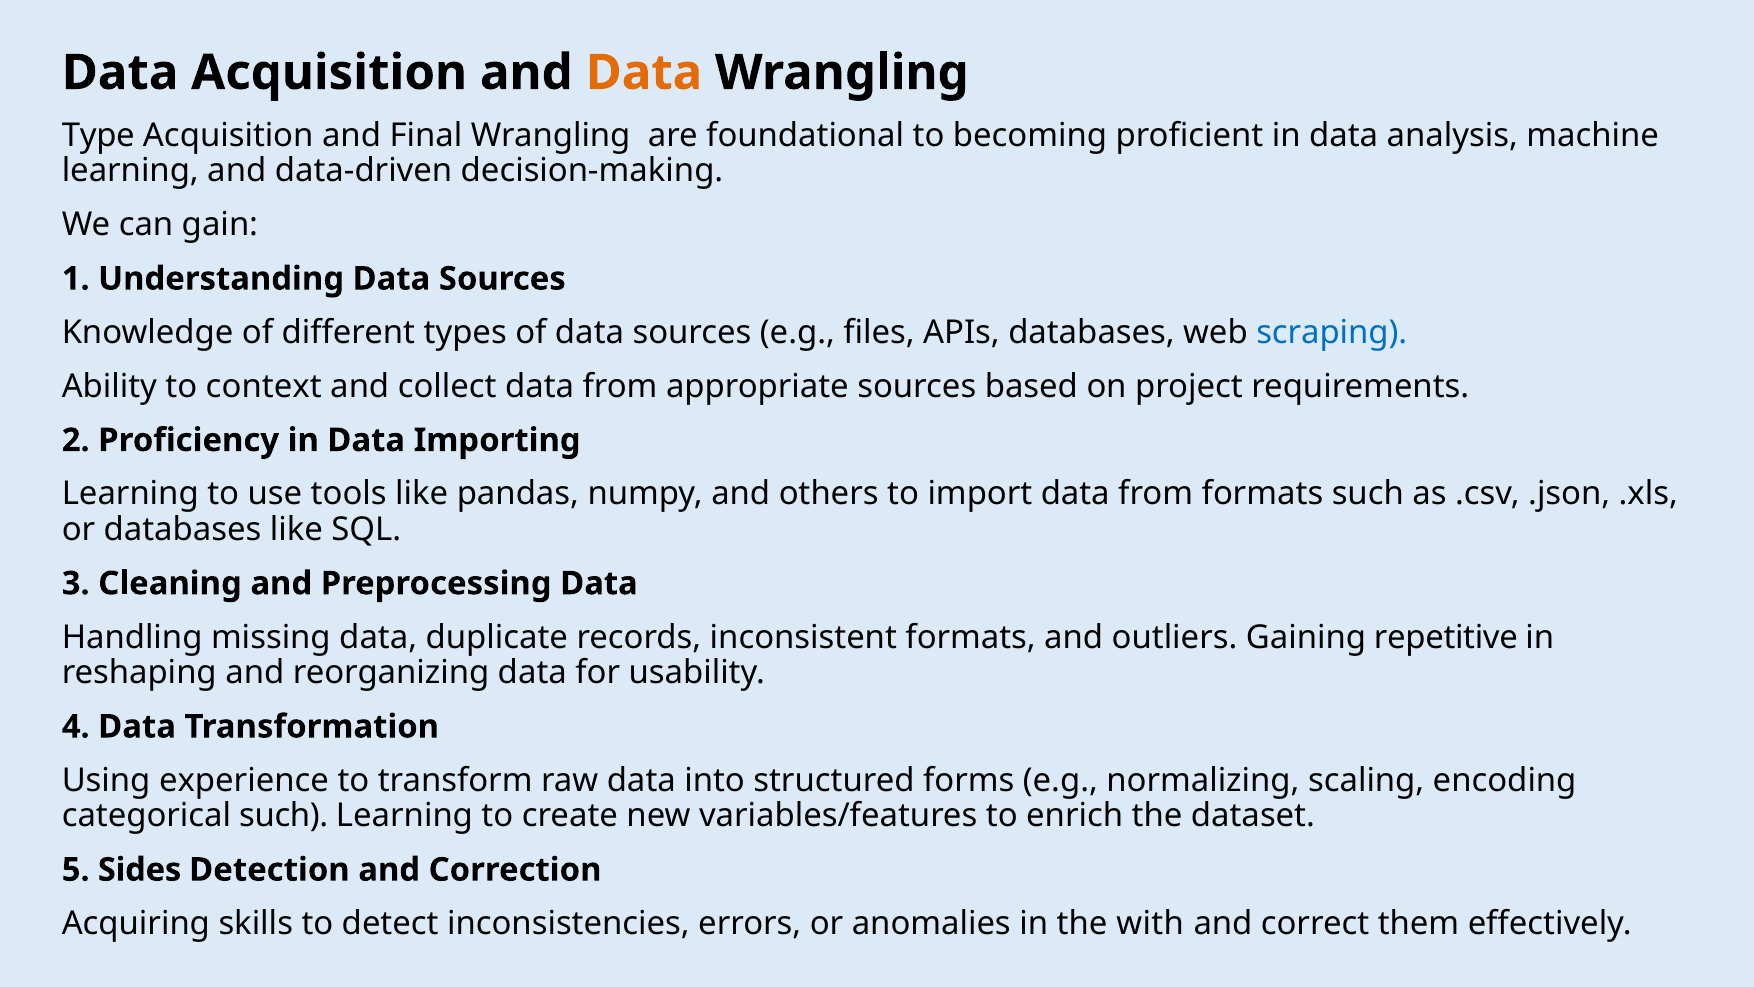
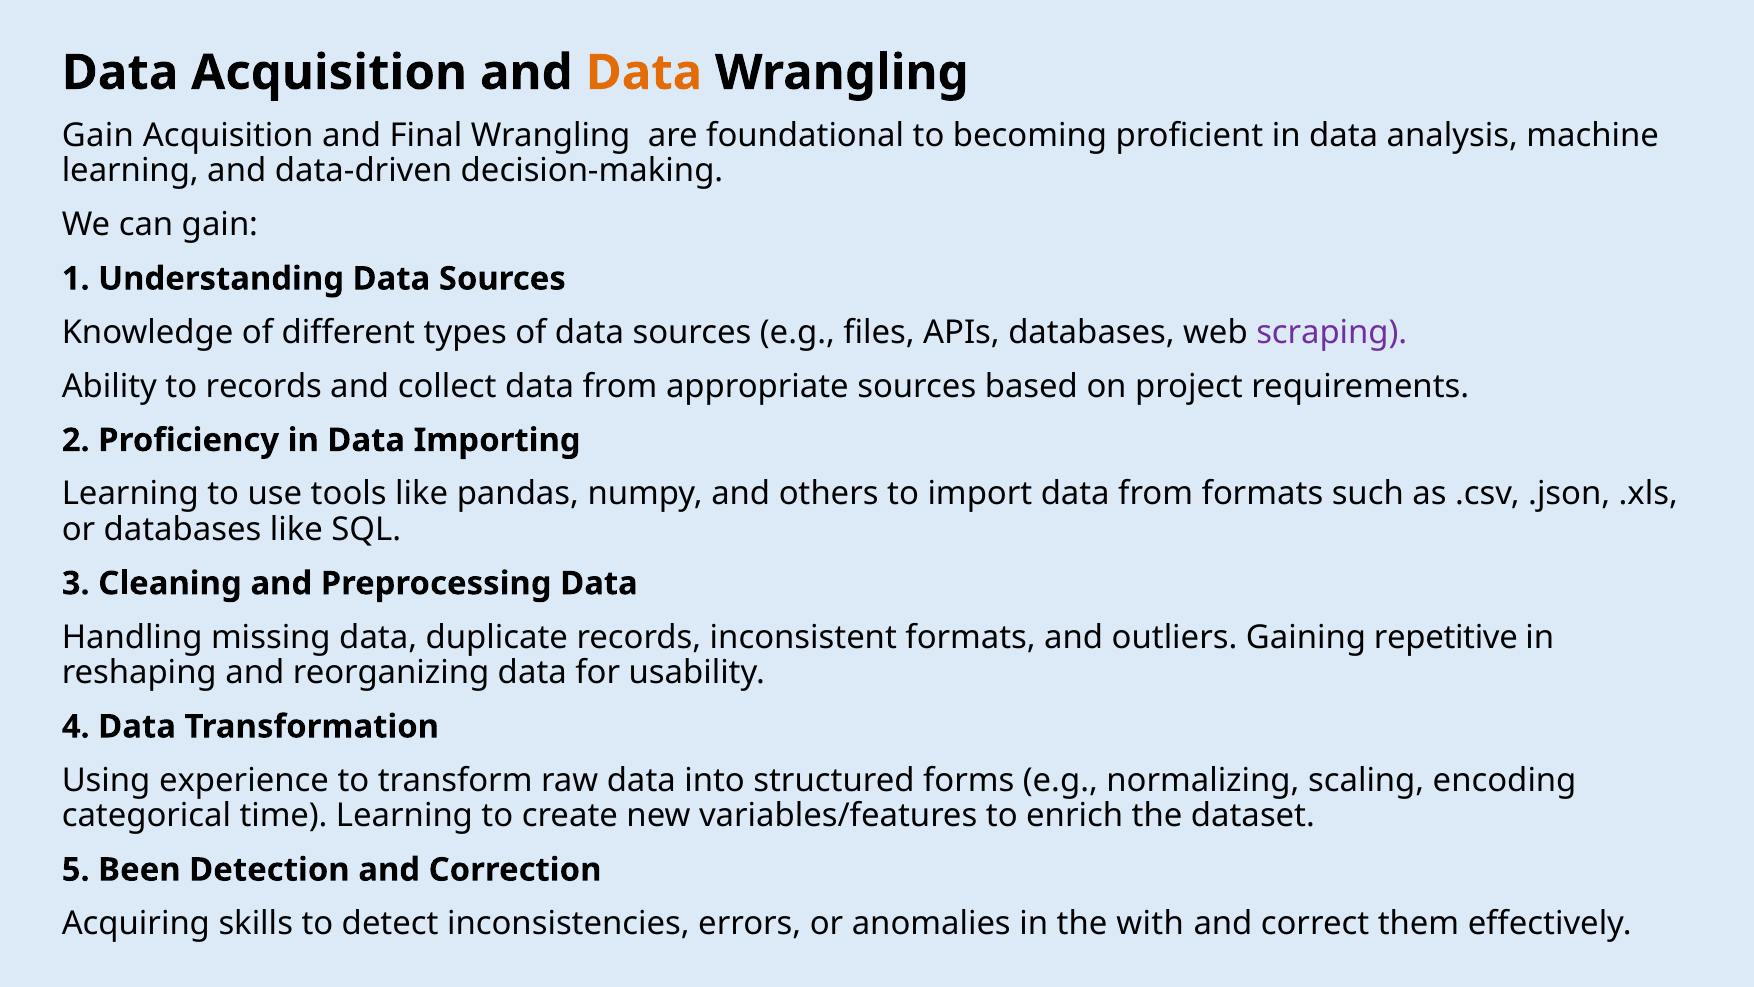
Type at (98, 136): Type -> Gain
scraping colour: blue -> purple
to context: context -> records
categorical such: such -> time
Sides: Sides -> Been
